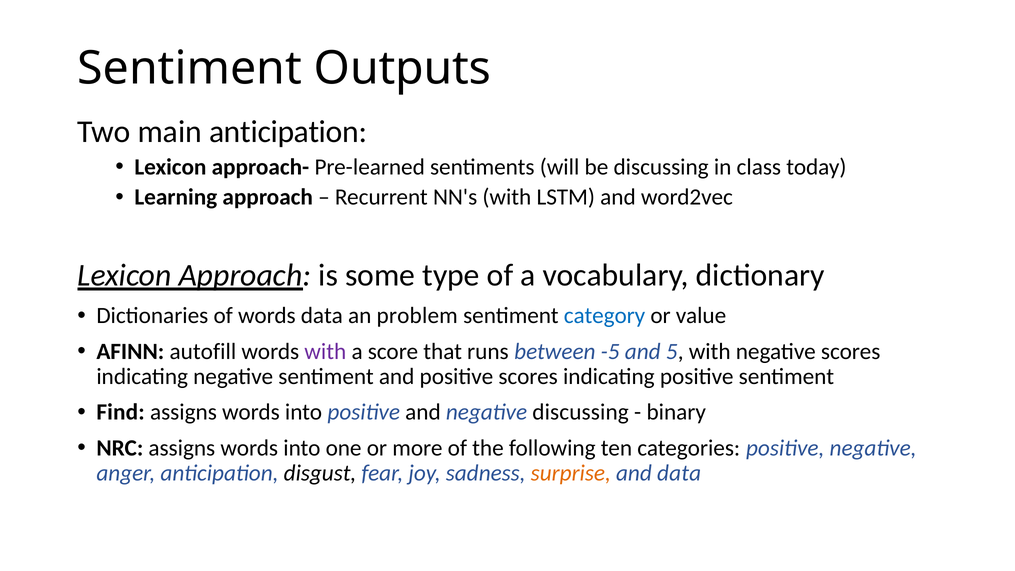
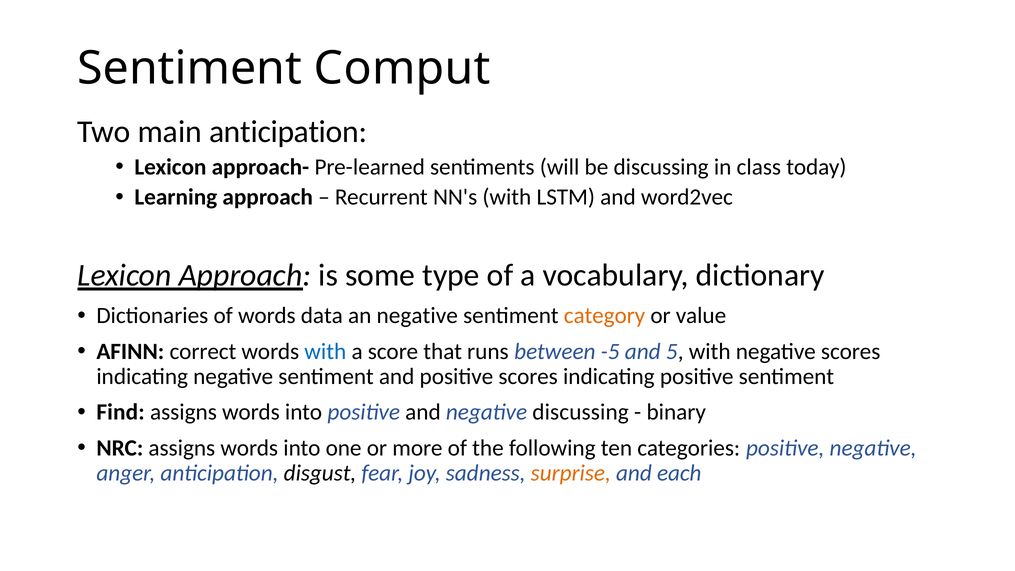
Outputs: Outputs -> Comput
an problem: problem -> negative
category colour: blue -> orange
autofill: autofill -> correct
with at (325, 351) colour: purple -> blue
and data: data -> each
